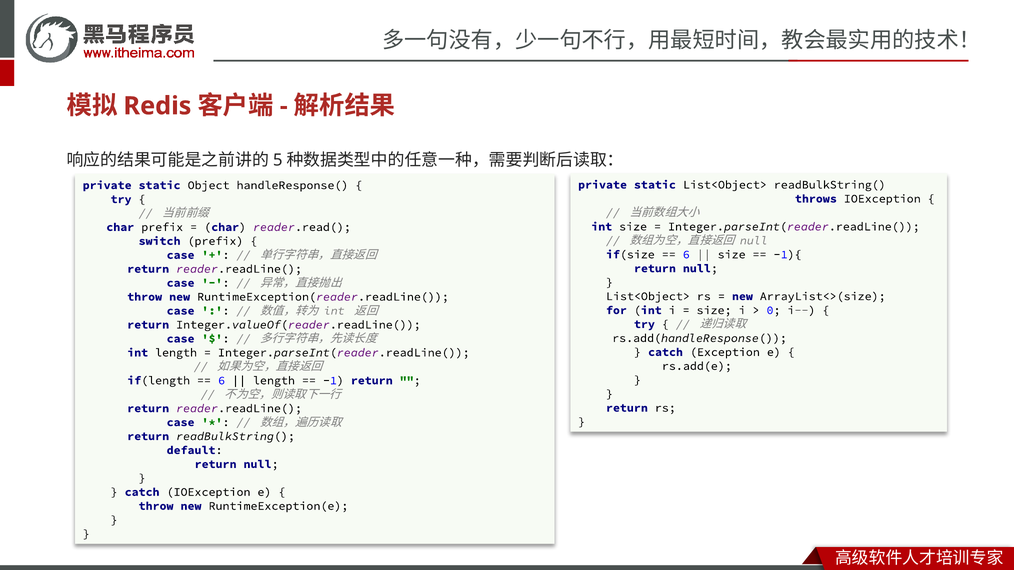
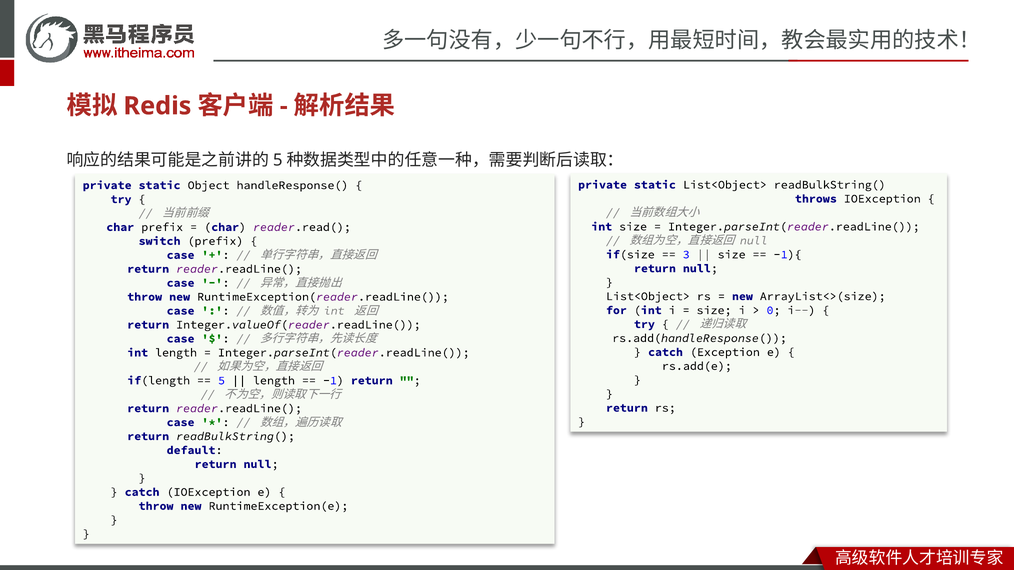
6 at (686, 255): 6 -> 3
6 at (222, 381): 6 -> 5
